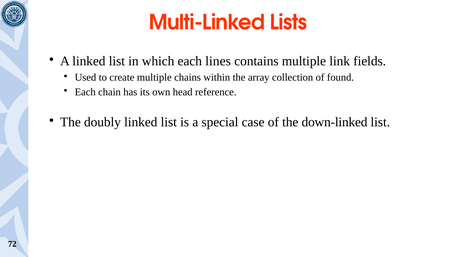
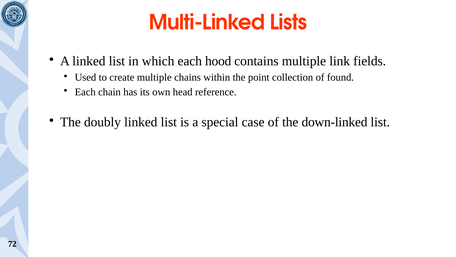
lines: lines -> hood
array: array -> point
